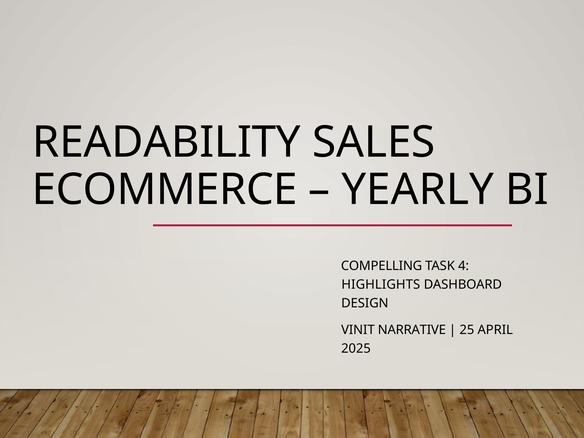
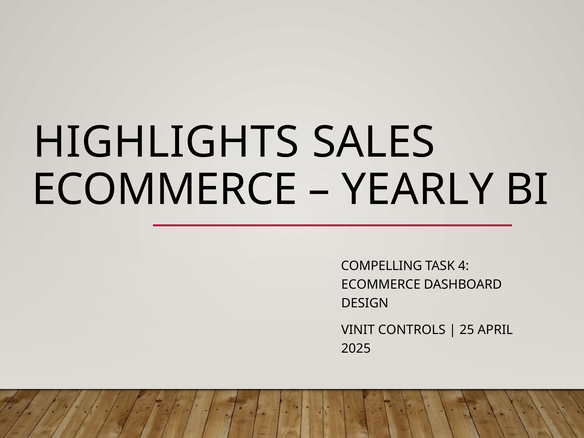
READABILITY: READABILITY -> HIGHLIGHTS
HIGHLIGHTS at (381, 285): HIGHLIGHTS -> ECOMMERCE
NARRATIVE: NARRATIVE -> CONTROLS
